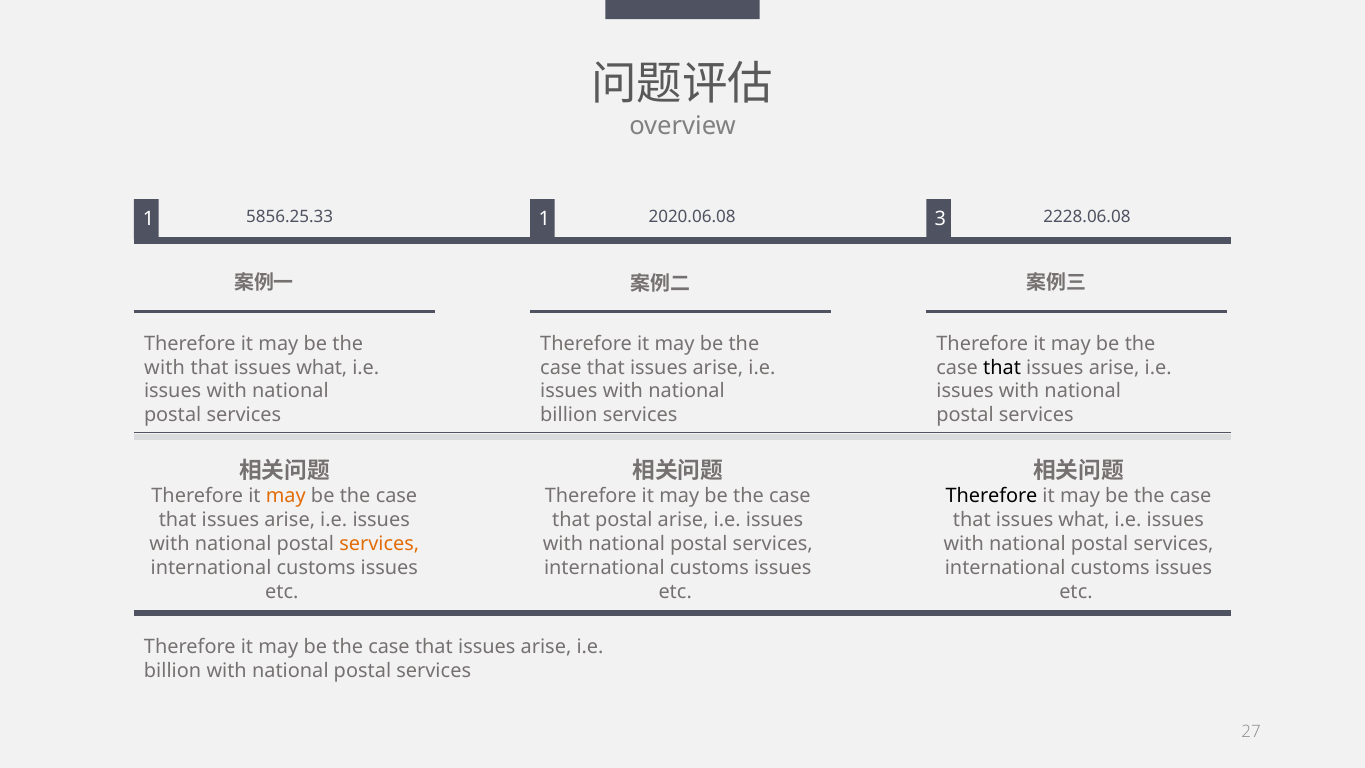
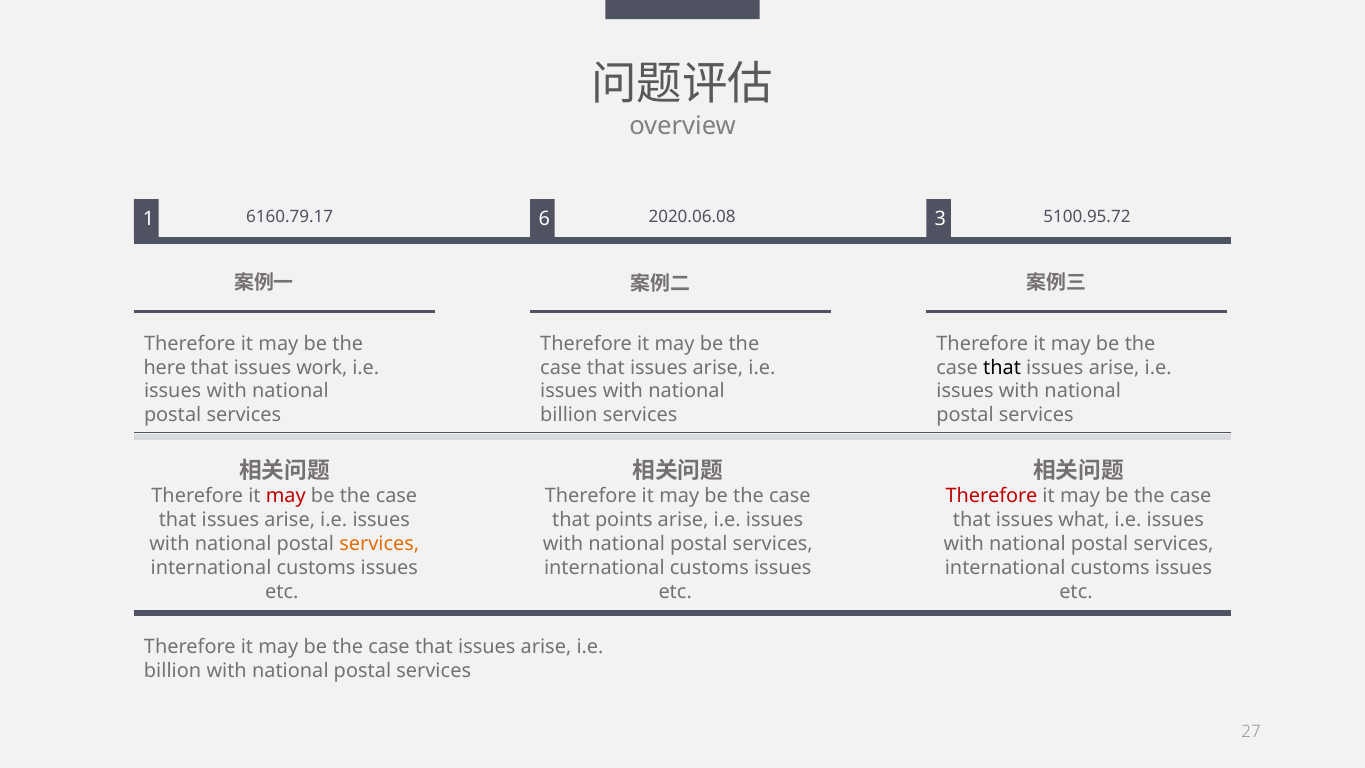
5856.25.33: 5856.25.33 -> 6160.79.17
2228.06.08: 2228.06.08 -> 5100.95.72
1 1: 1 -> 6
with at (165, 367): with -> here
what at (322, 367): what -> work
may at (286, 496) colour: orange -> red
Therefore at (992, 496) colour: black -> red
that postal: postal -> points
